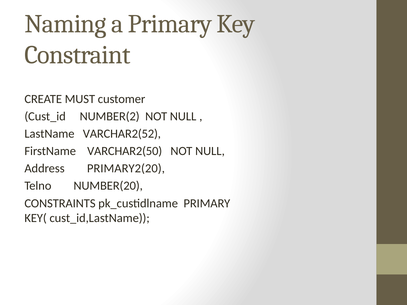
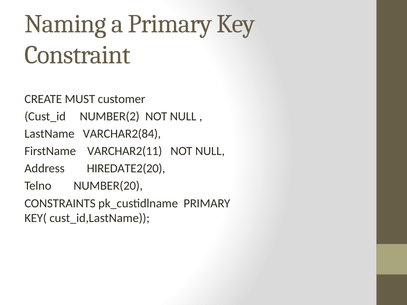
VARCHAR2(52: VARCHAR2(52 -> VARCHAR2(84
VARCHAR2(50: VARCHAR2(50 -> VARCHAR2(11
PRIMARY2(20: PRIMARY2(20 -> HIREDATE2(20
